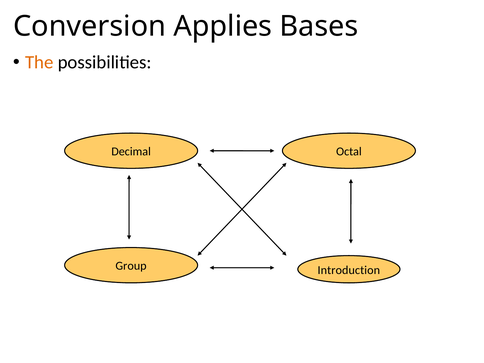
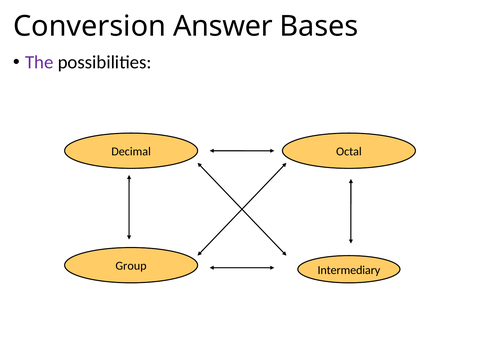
Applies: Applies -> Answer
The colour: orange -> purple
Introduction: Introduction -> Intermediary
